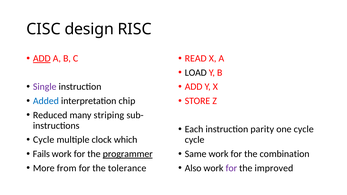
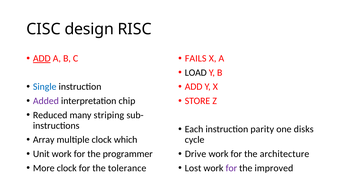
READ: READ -> FAILS
Single colour: purple -> blue
Added colour: blue -> purple
one cycle: cycle -> disks
Cycle at (44, 140): Cycle -> Array
Fails: Fails -> Unit
programmer underline: present -> none
Same: Same -> Drive
combination: combination -> architecture
More from: from -> clock
Also: Also -> Lost
